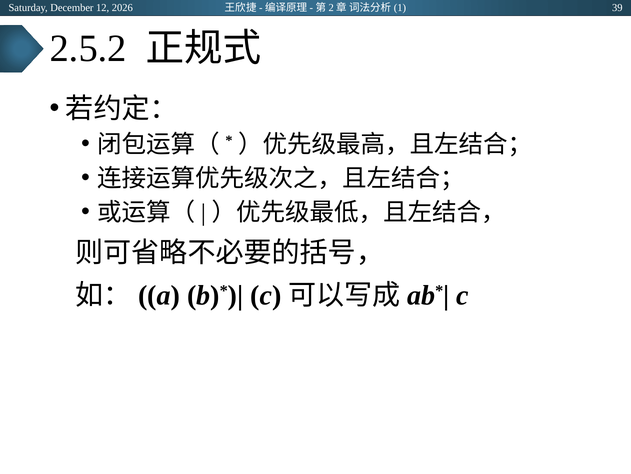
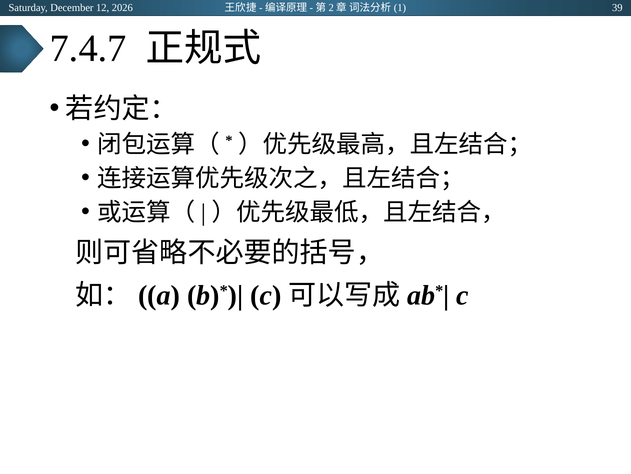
2.5.2: 2.5.2 -> 7.4.7
